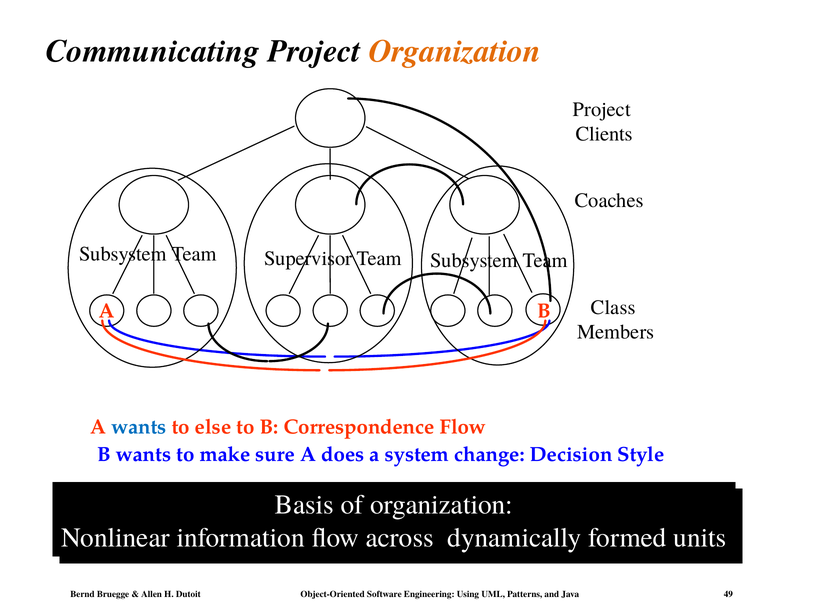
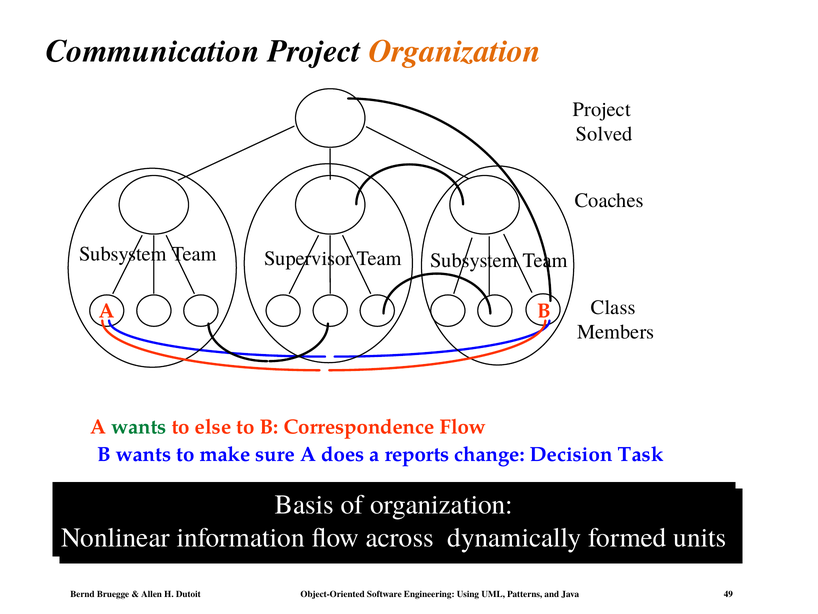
Communicating: Communicating -> Communication
Clients: Clients -> Solved
wants at (139, 427) colour: blue -> green
system: system -> reports
Style: Style -> Task
